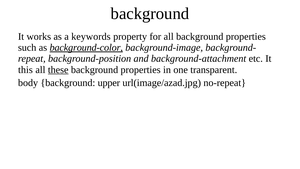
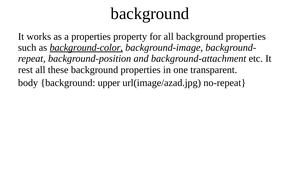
a keywords: keywords -> properties
this: this -> rest
these underline: present -> none
